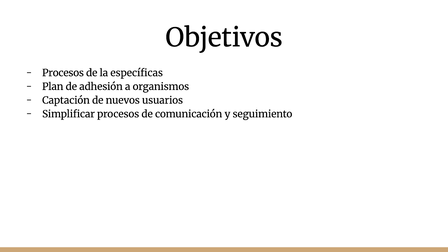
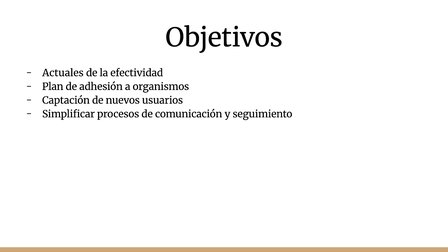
Procesos at (63, 73): Procesos -> Actuales
específicas: específicas -> efectividad
